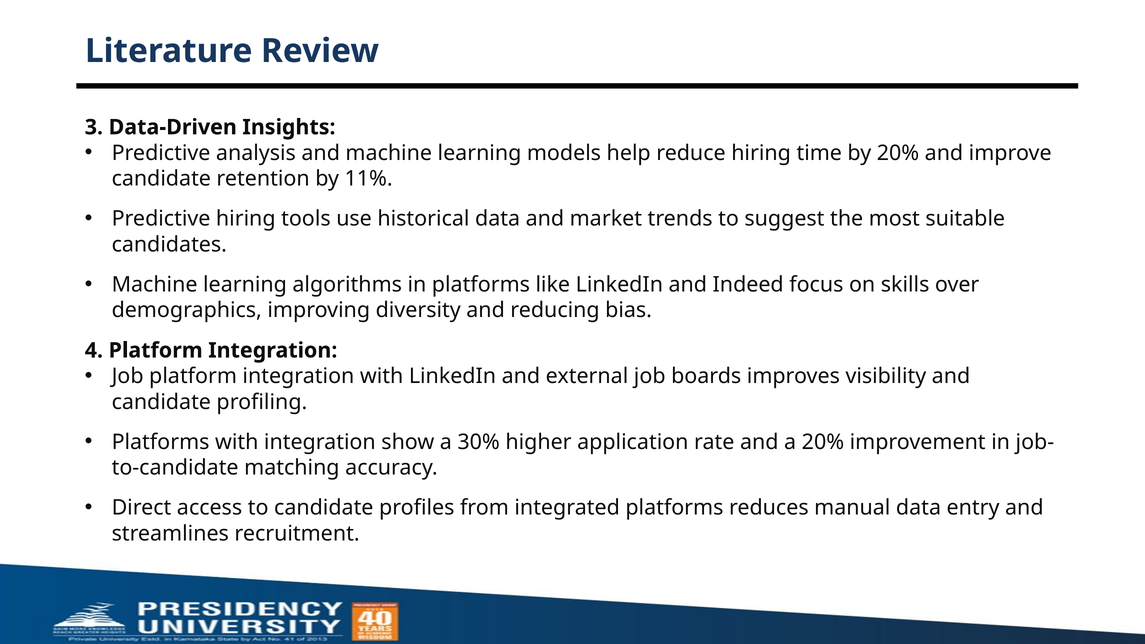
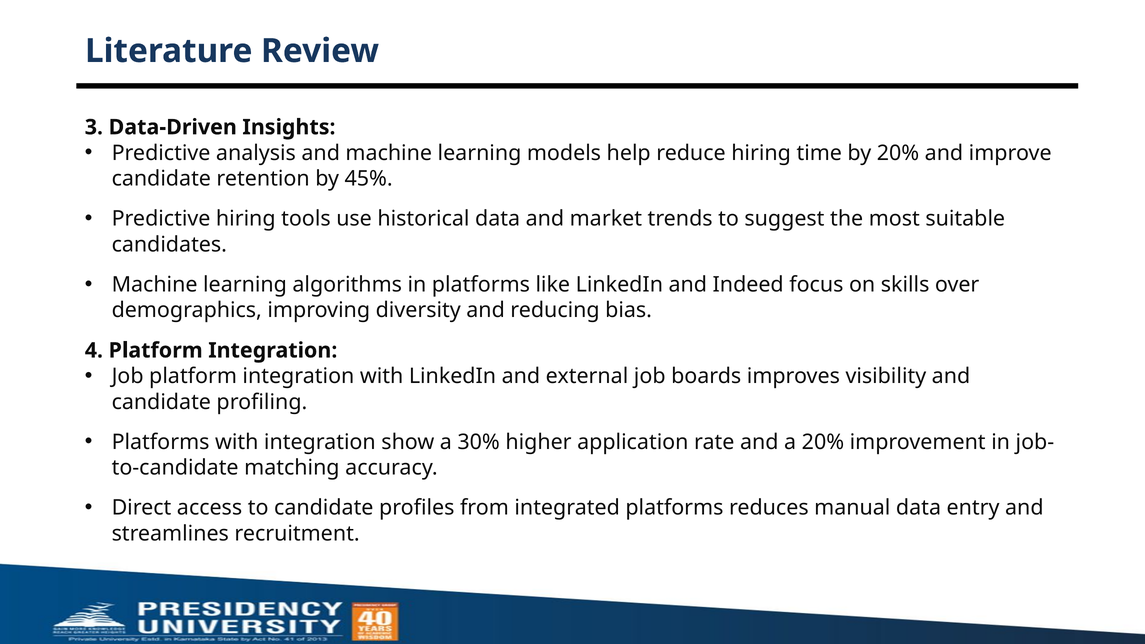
11%: 11% -> 45%
